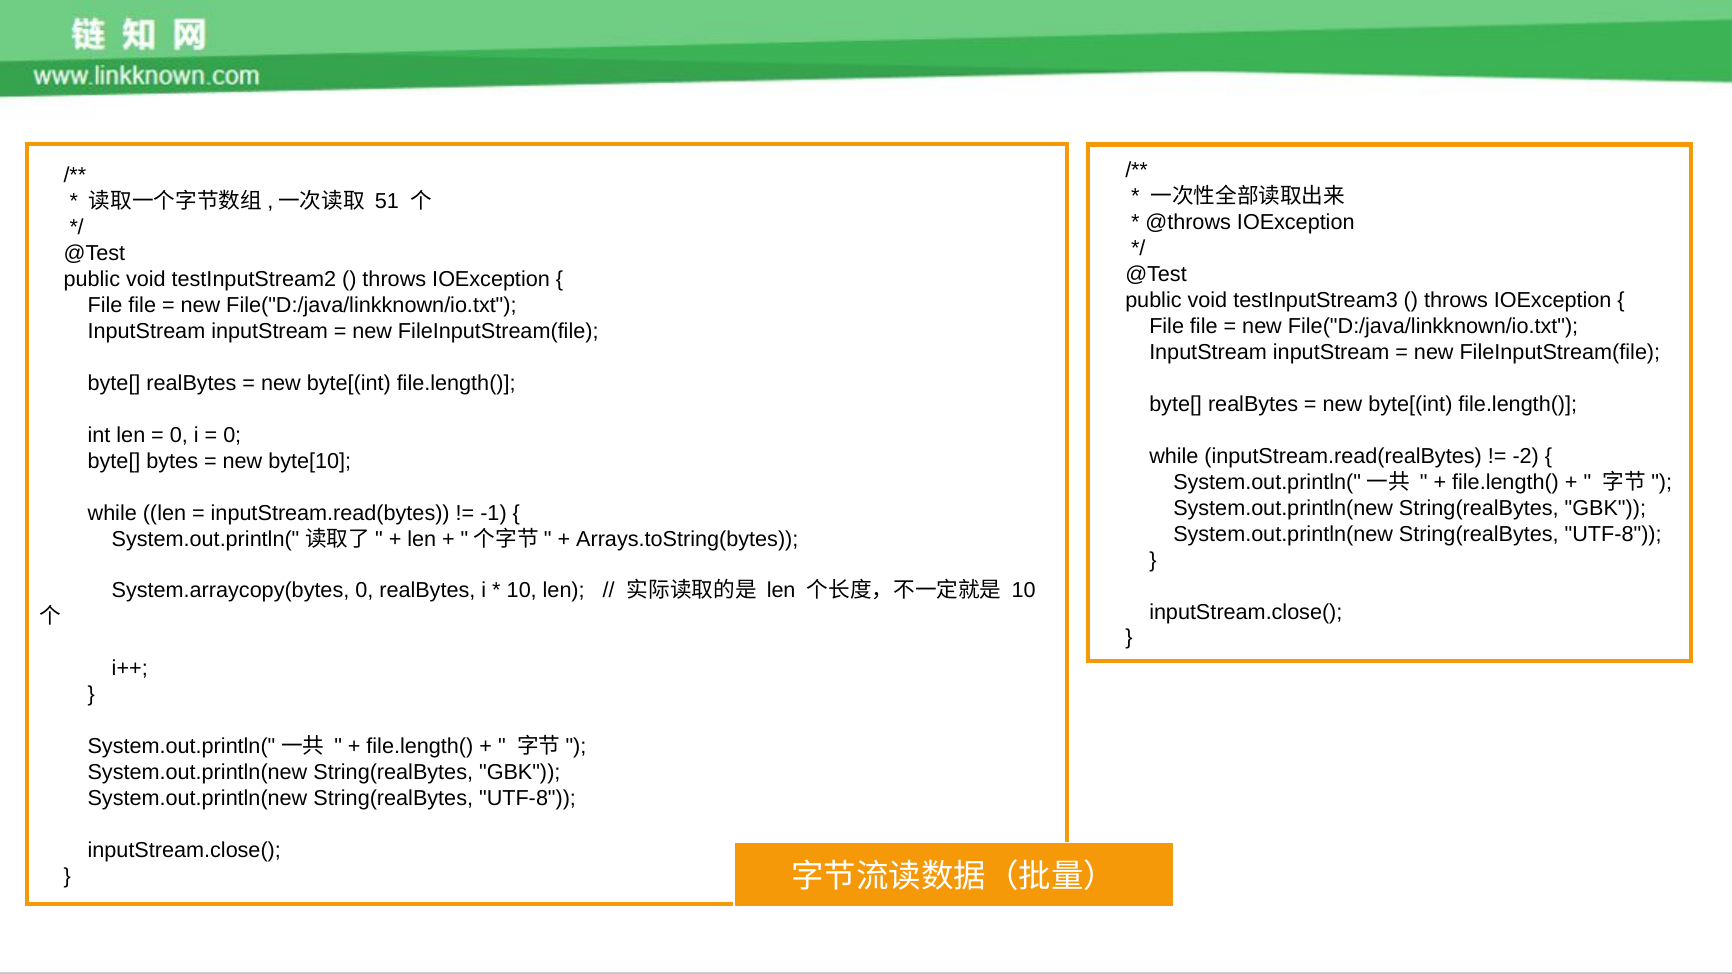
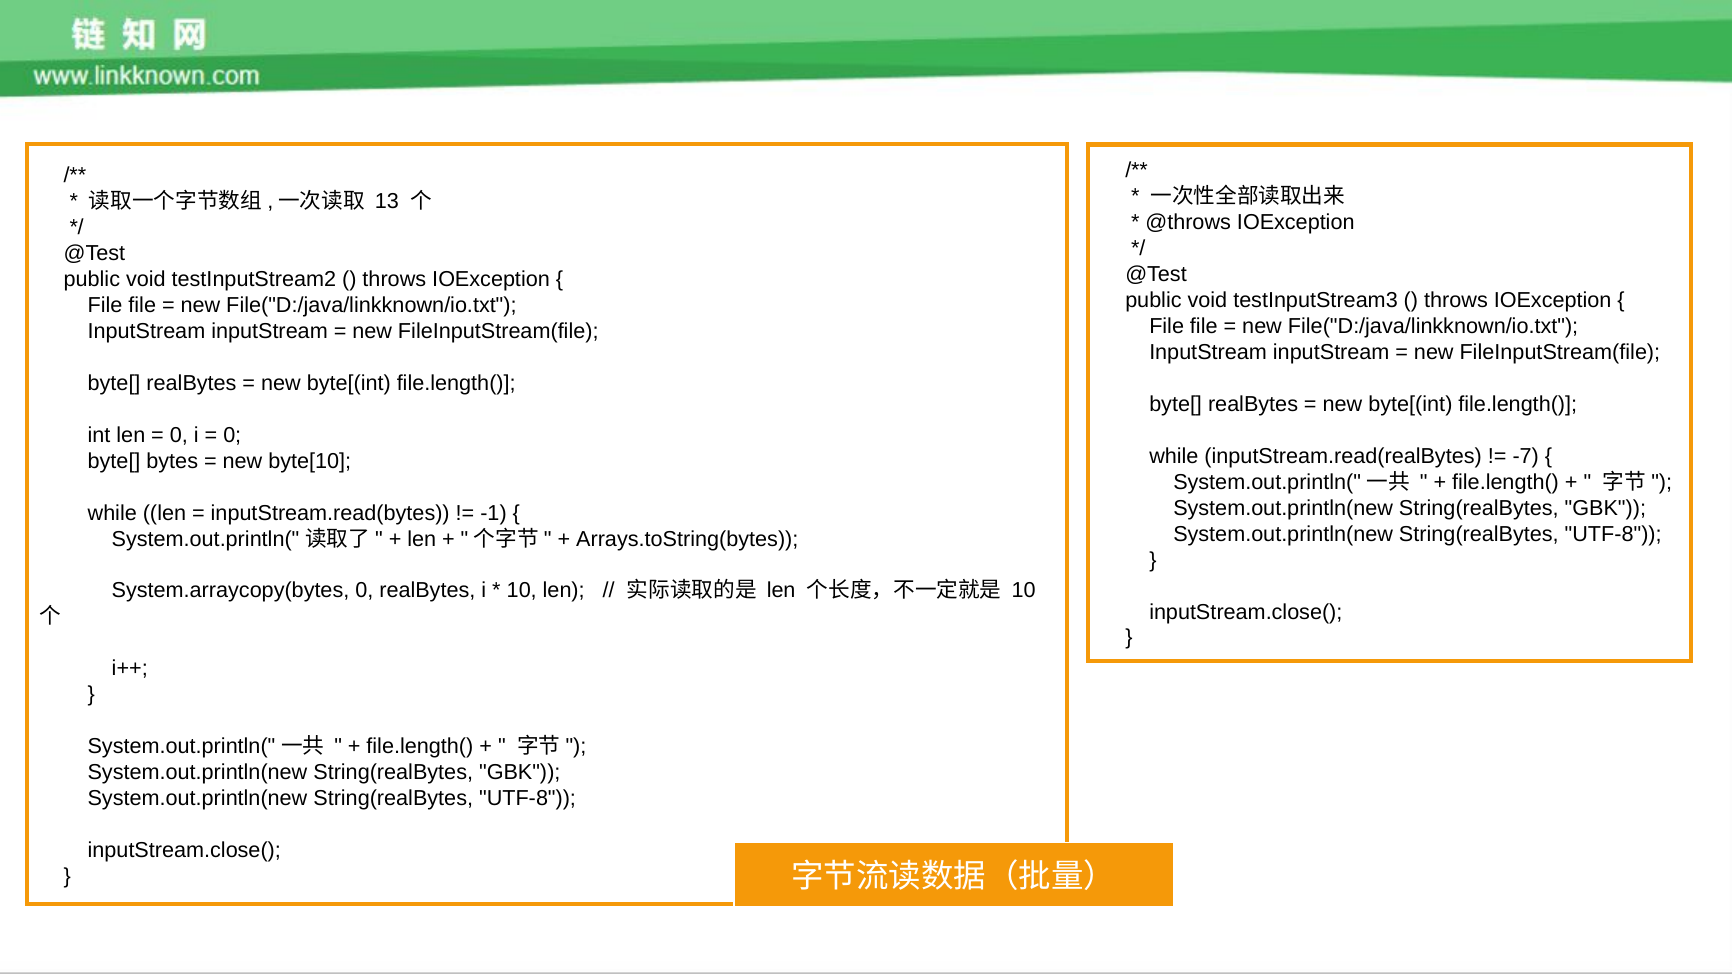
51: 51 -> 13
-2: -2 -> -7
